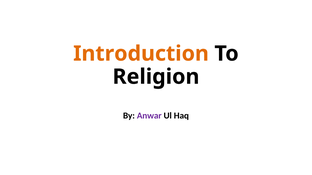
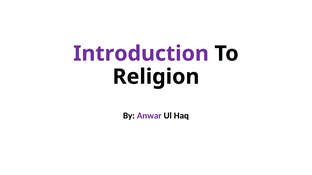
Introduction colour: orange -> purple
